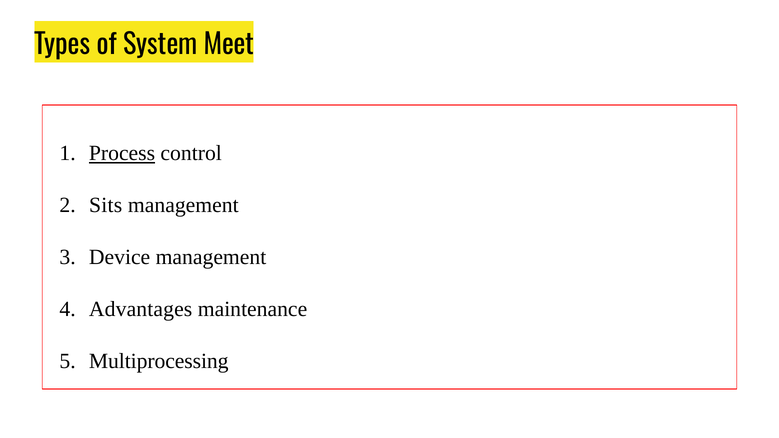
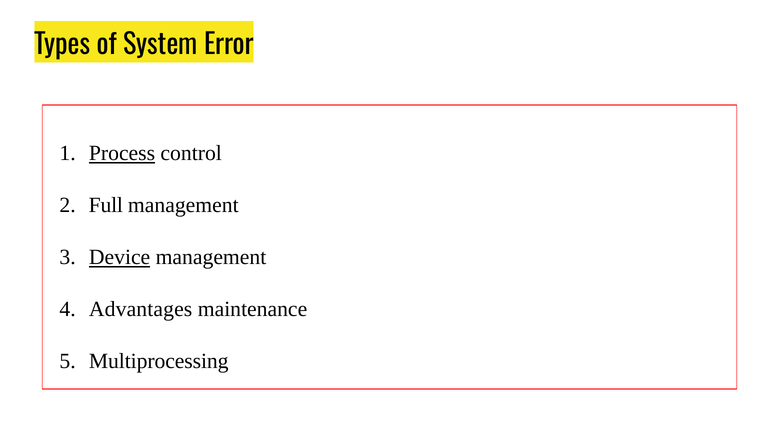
Meet: Meet -> Error
Sits: Sits -> Full
Device underline: none -> present
